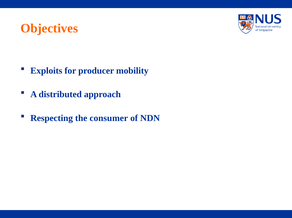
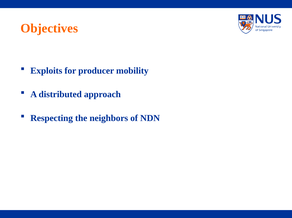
consumer: consumer -> neighbors
